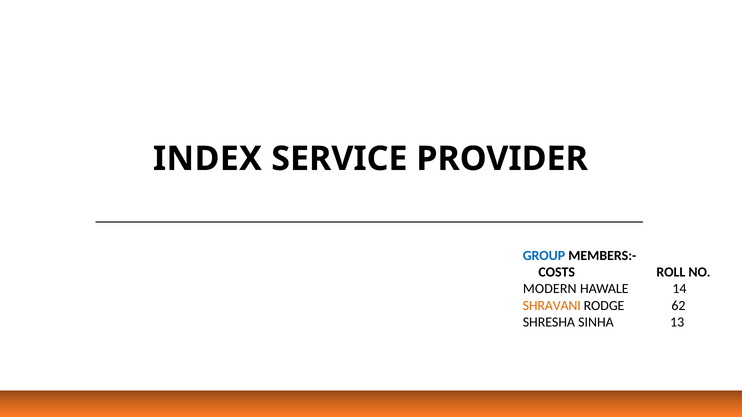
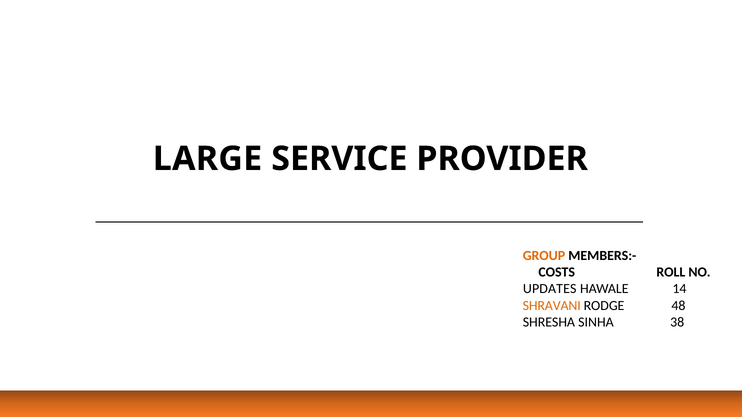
INDEX: INDEX -> LARGE
GROUP colour: blue -> orange
MODERN: MODERN -> UPDATES
62: 62 -> 48
13: 13 -> 38
